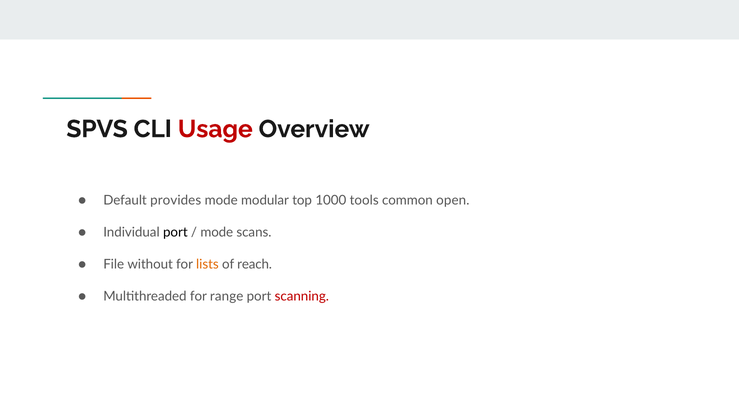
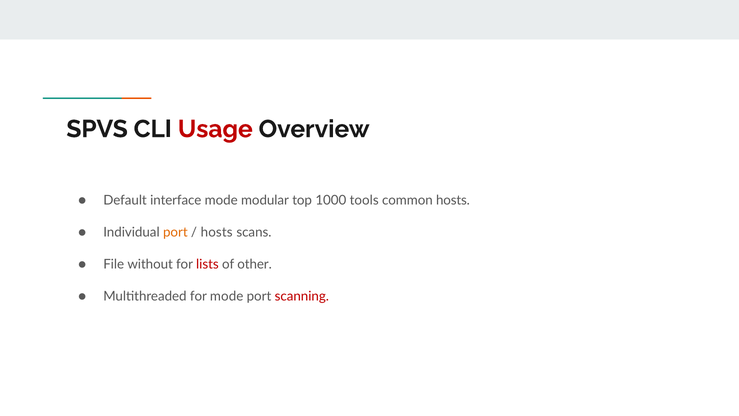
provides: provides -> interface
common open: open -> hosts
port at (175, 232) colour: black -> orange
mode at (217, 232): mode -> hosts
lists colour: orange -> red
reach: reach -> other
for range: range -> mode
